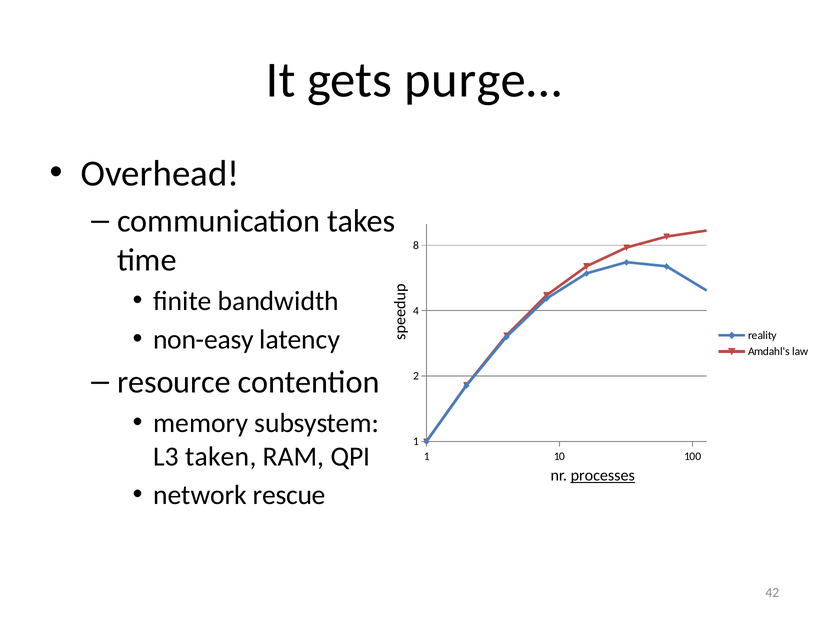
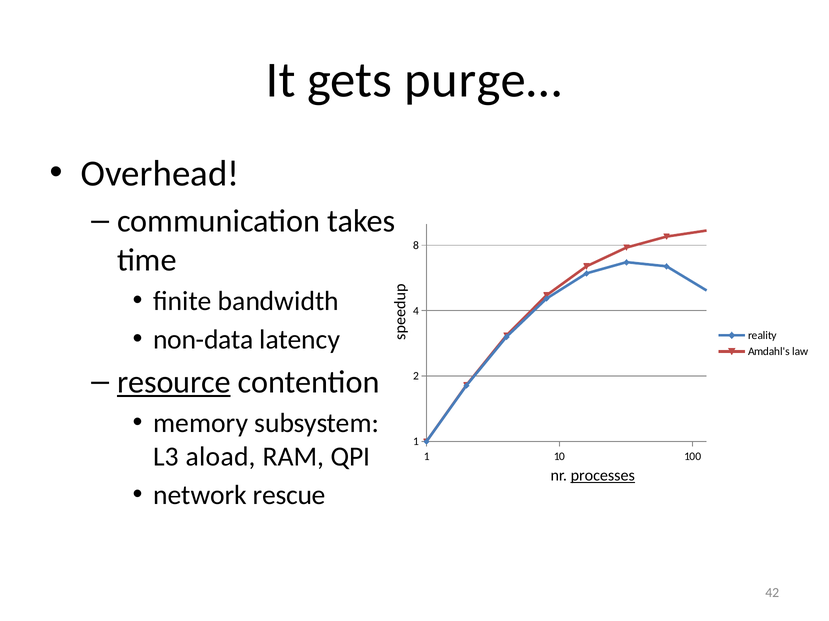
non-easy: non-easy -> non-data
resource underline: none -> present
taken: taken -> aload
